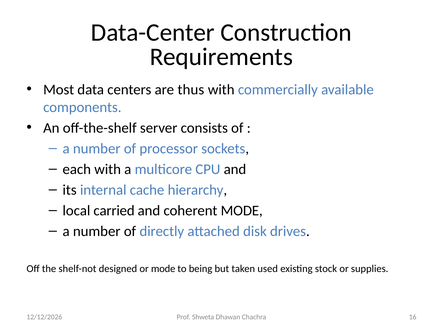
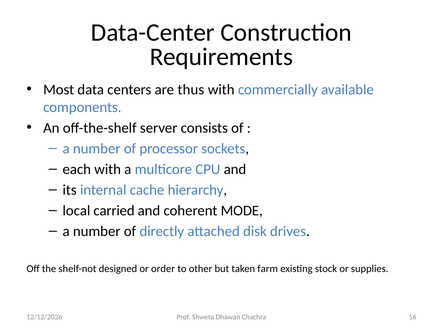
or mode: mode -> order
being: being -> other
used: used -> farm
